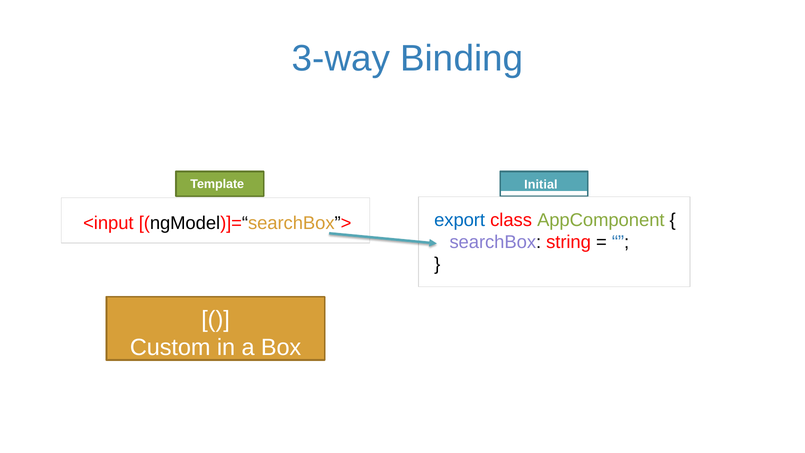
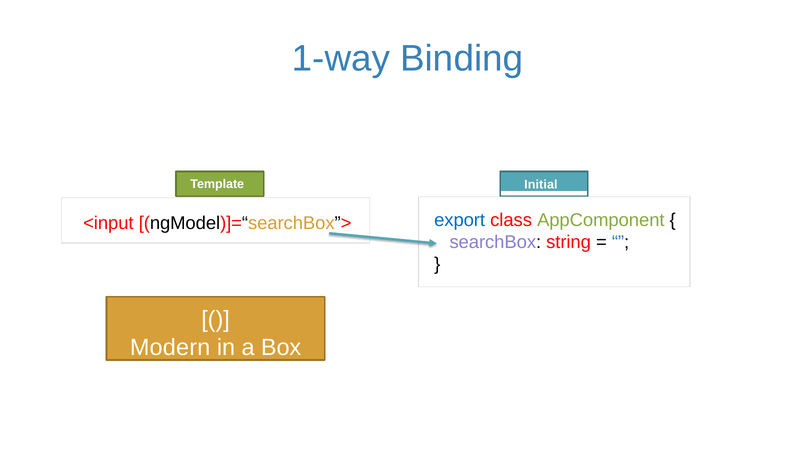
3-way: 3-way -> 1-way
Custom: Custom -> Modern
